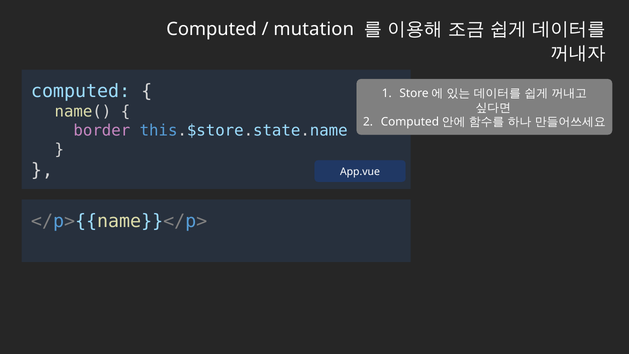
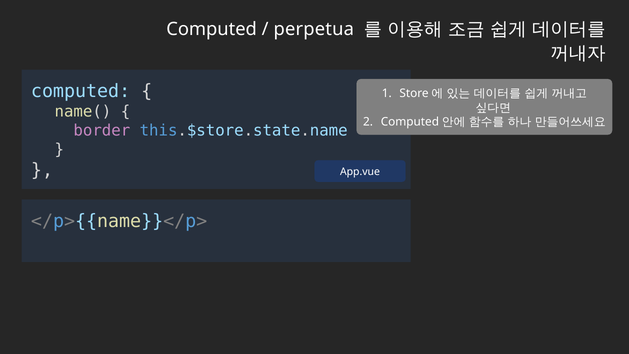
mutation: mutation -> perpetua
